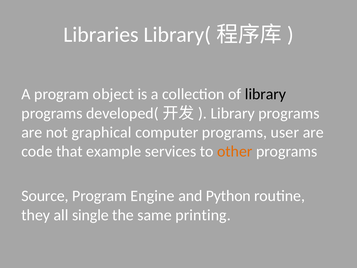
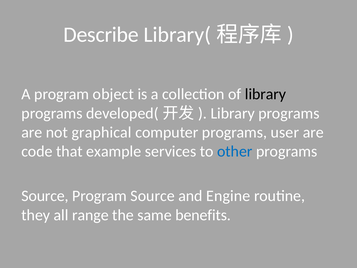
Libraries: Libraries -> Describe
other colour: orange -> blue
Program Engine: Engine -> Source
Python: Python -> Engine
single: single -> range
printing: printing -> benefits
